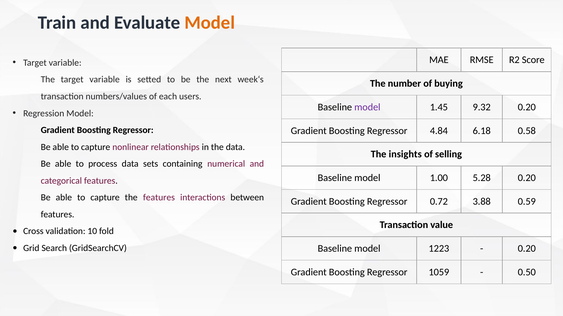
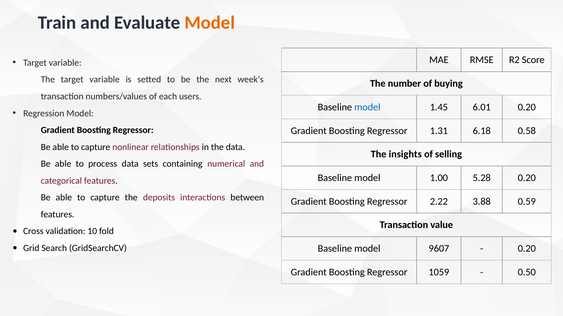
model at (367, 107) colour: purple -> blue
9.32: 9.32 -> 6.01
4.84: 4.84 -> 1.31
the features: features -> deposits
0.72: 0.72 -> 2.22
1223: 1223 -> 9607
